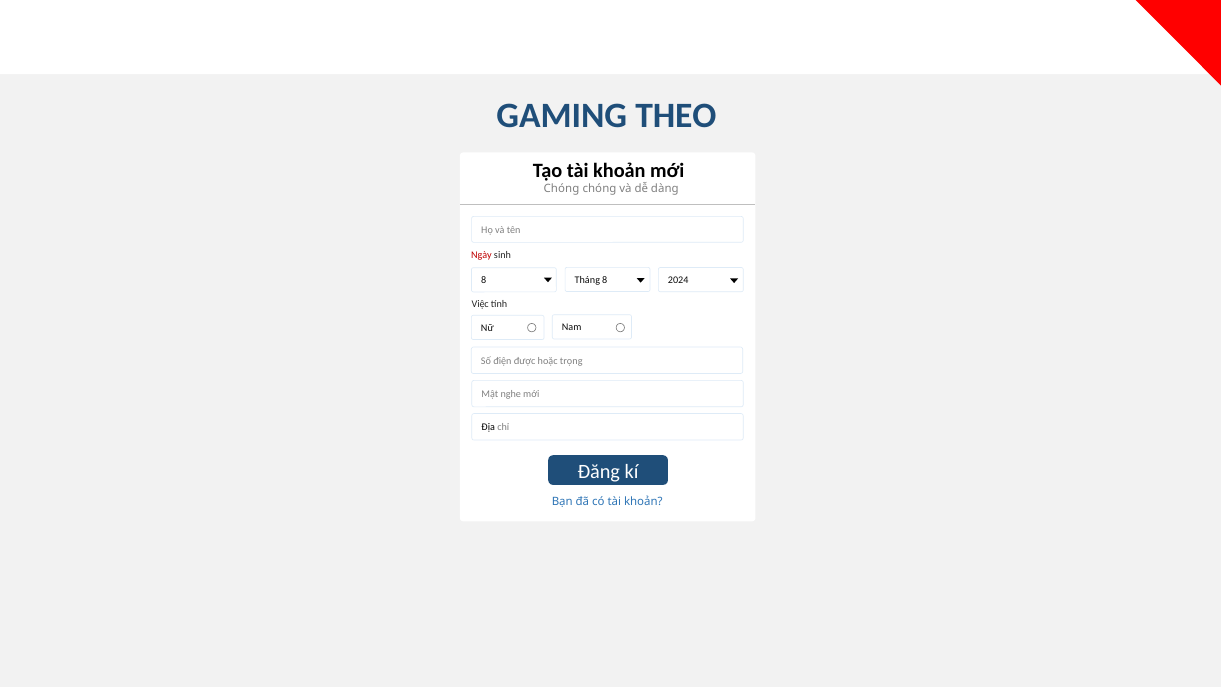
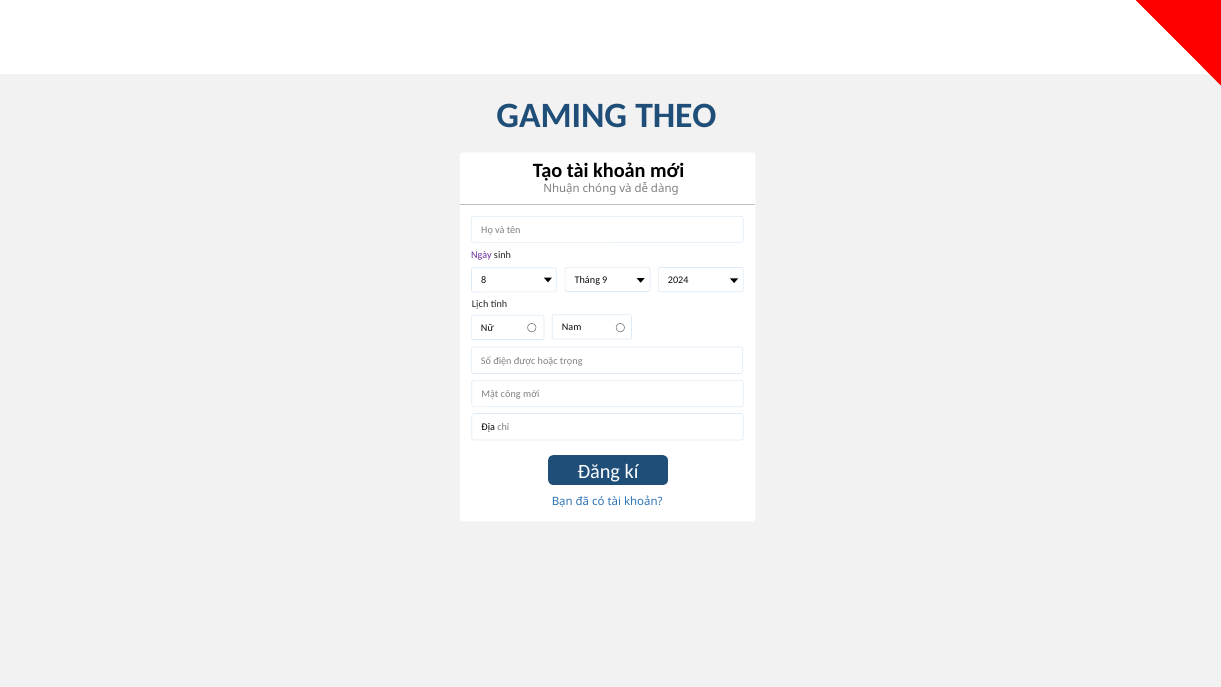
Chóng at (562, 188): Chóng -> Nhuận
Ngày colour: red -> purple
Tháng 8: 8 -> 9
Việc: Việc -> Lịch
nghe: nghe -> công
